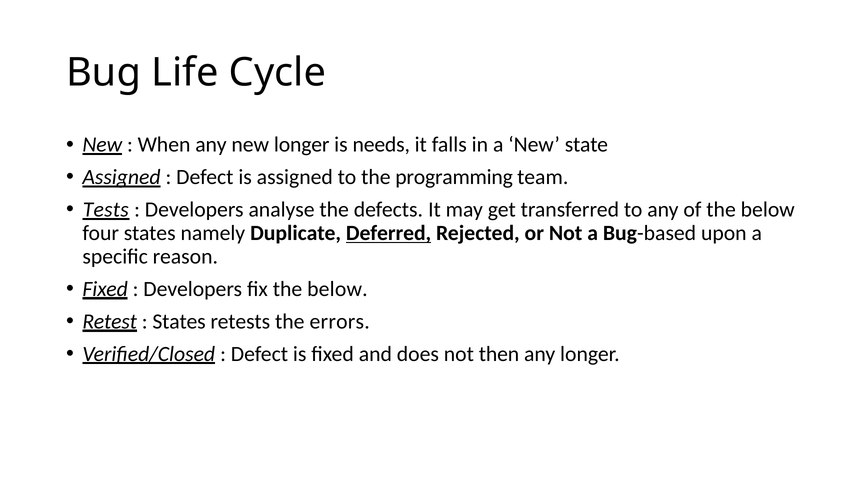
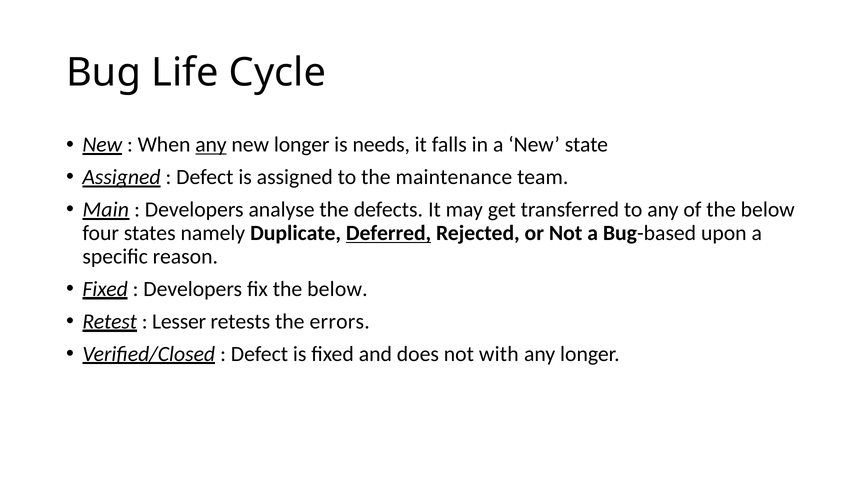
any at (211, 145) underline: none -> present
programming: programming -> maintenance
Tests: Tests -> Main
States at (179, 322): States -> Lesser
then: then -> with
